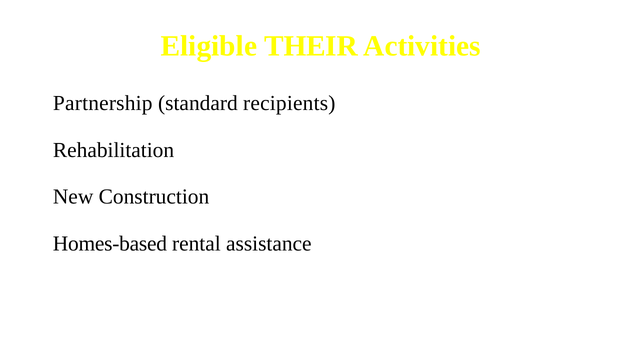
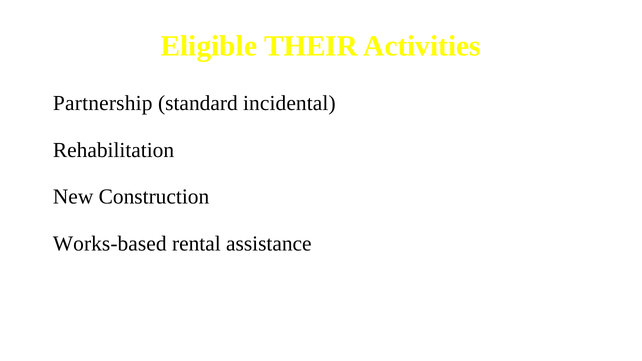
recipients: recipients -> incidental
Homes-based: Homes-based -> Works-based
